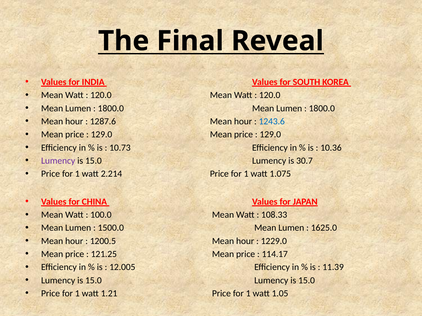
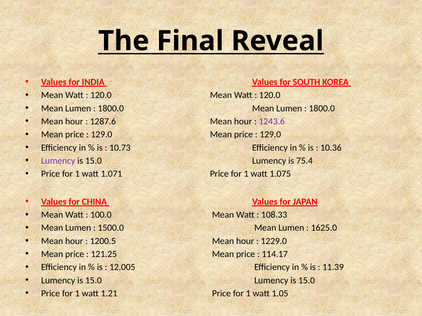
1243.6 colour: blue -> purple
30.7: 30.7 -> 75.4
2.214: 2.214 -> 1.071
